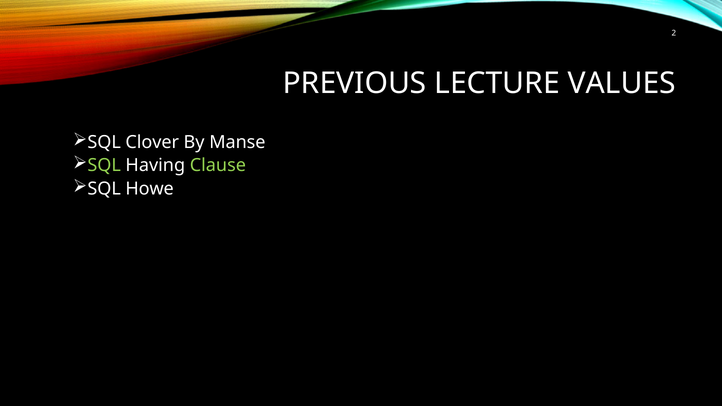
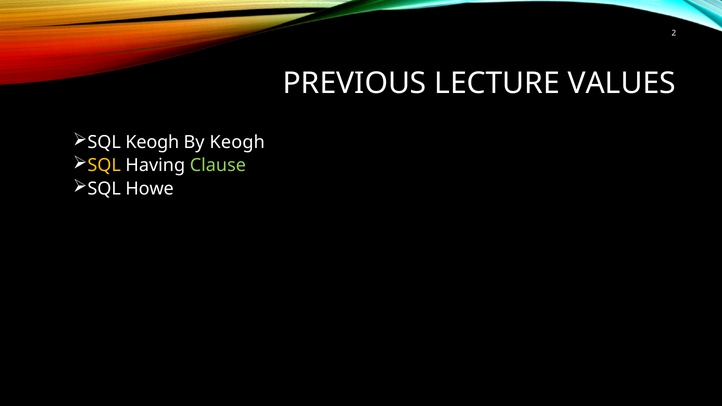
SQL Clover: Clover -> Keogh
By Manse: Manse -> Keogh
SQL at (104, 166) colour: light green -> yellow
